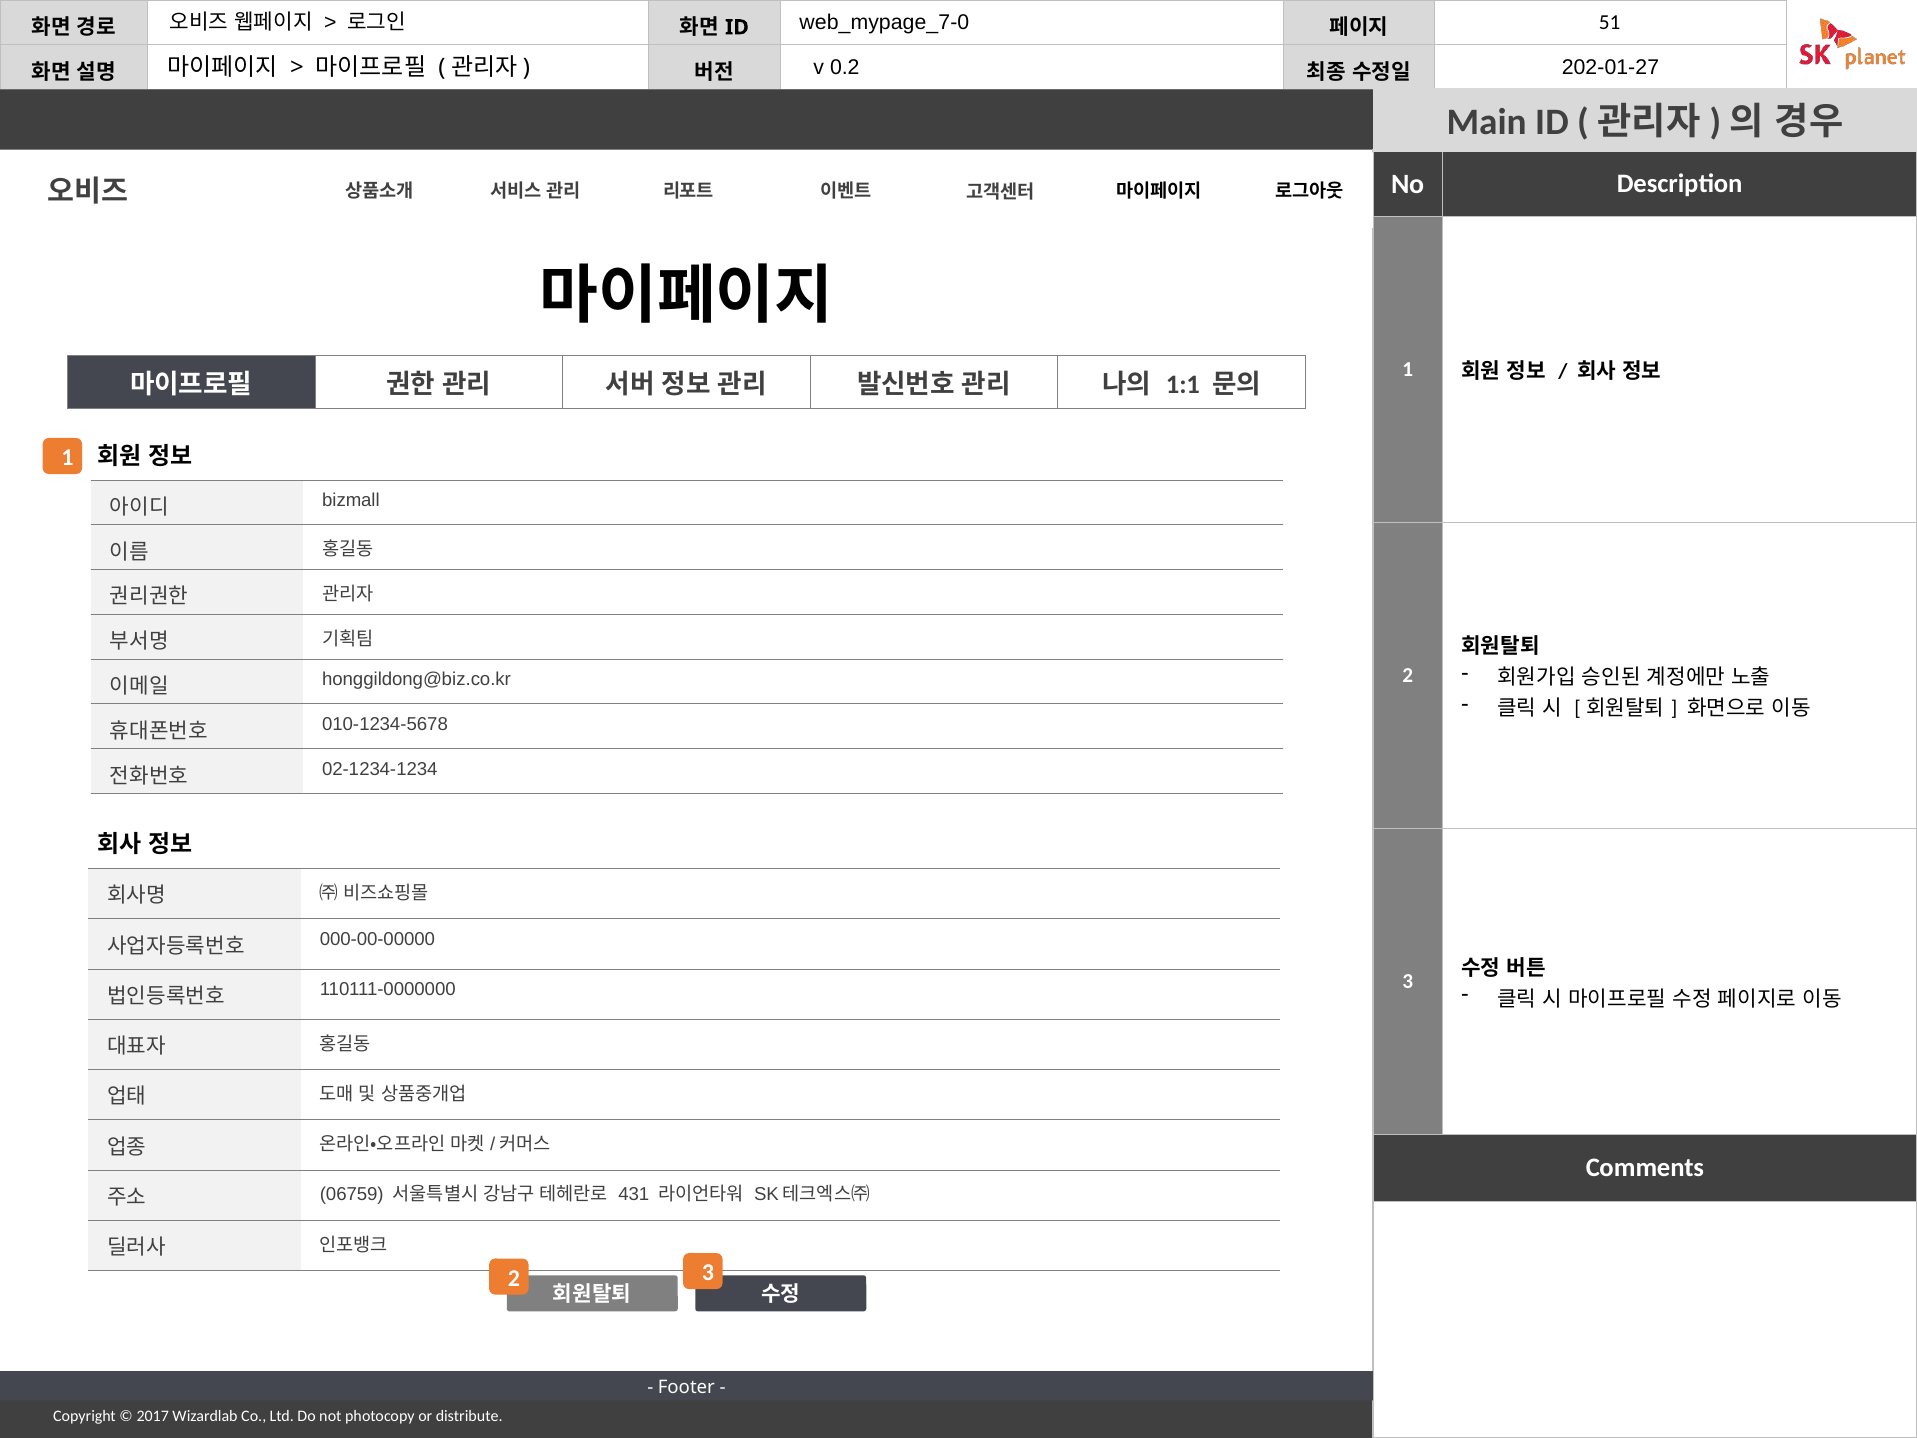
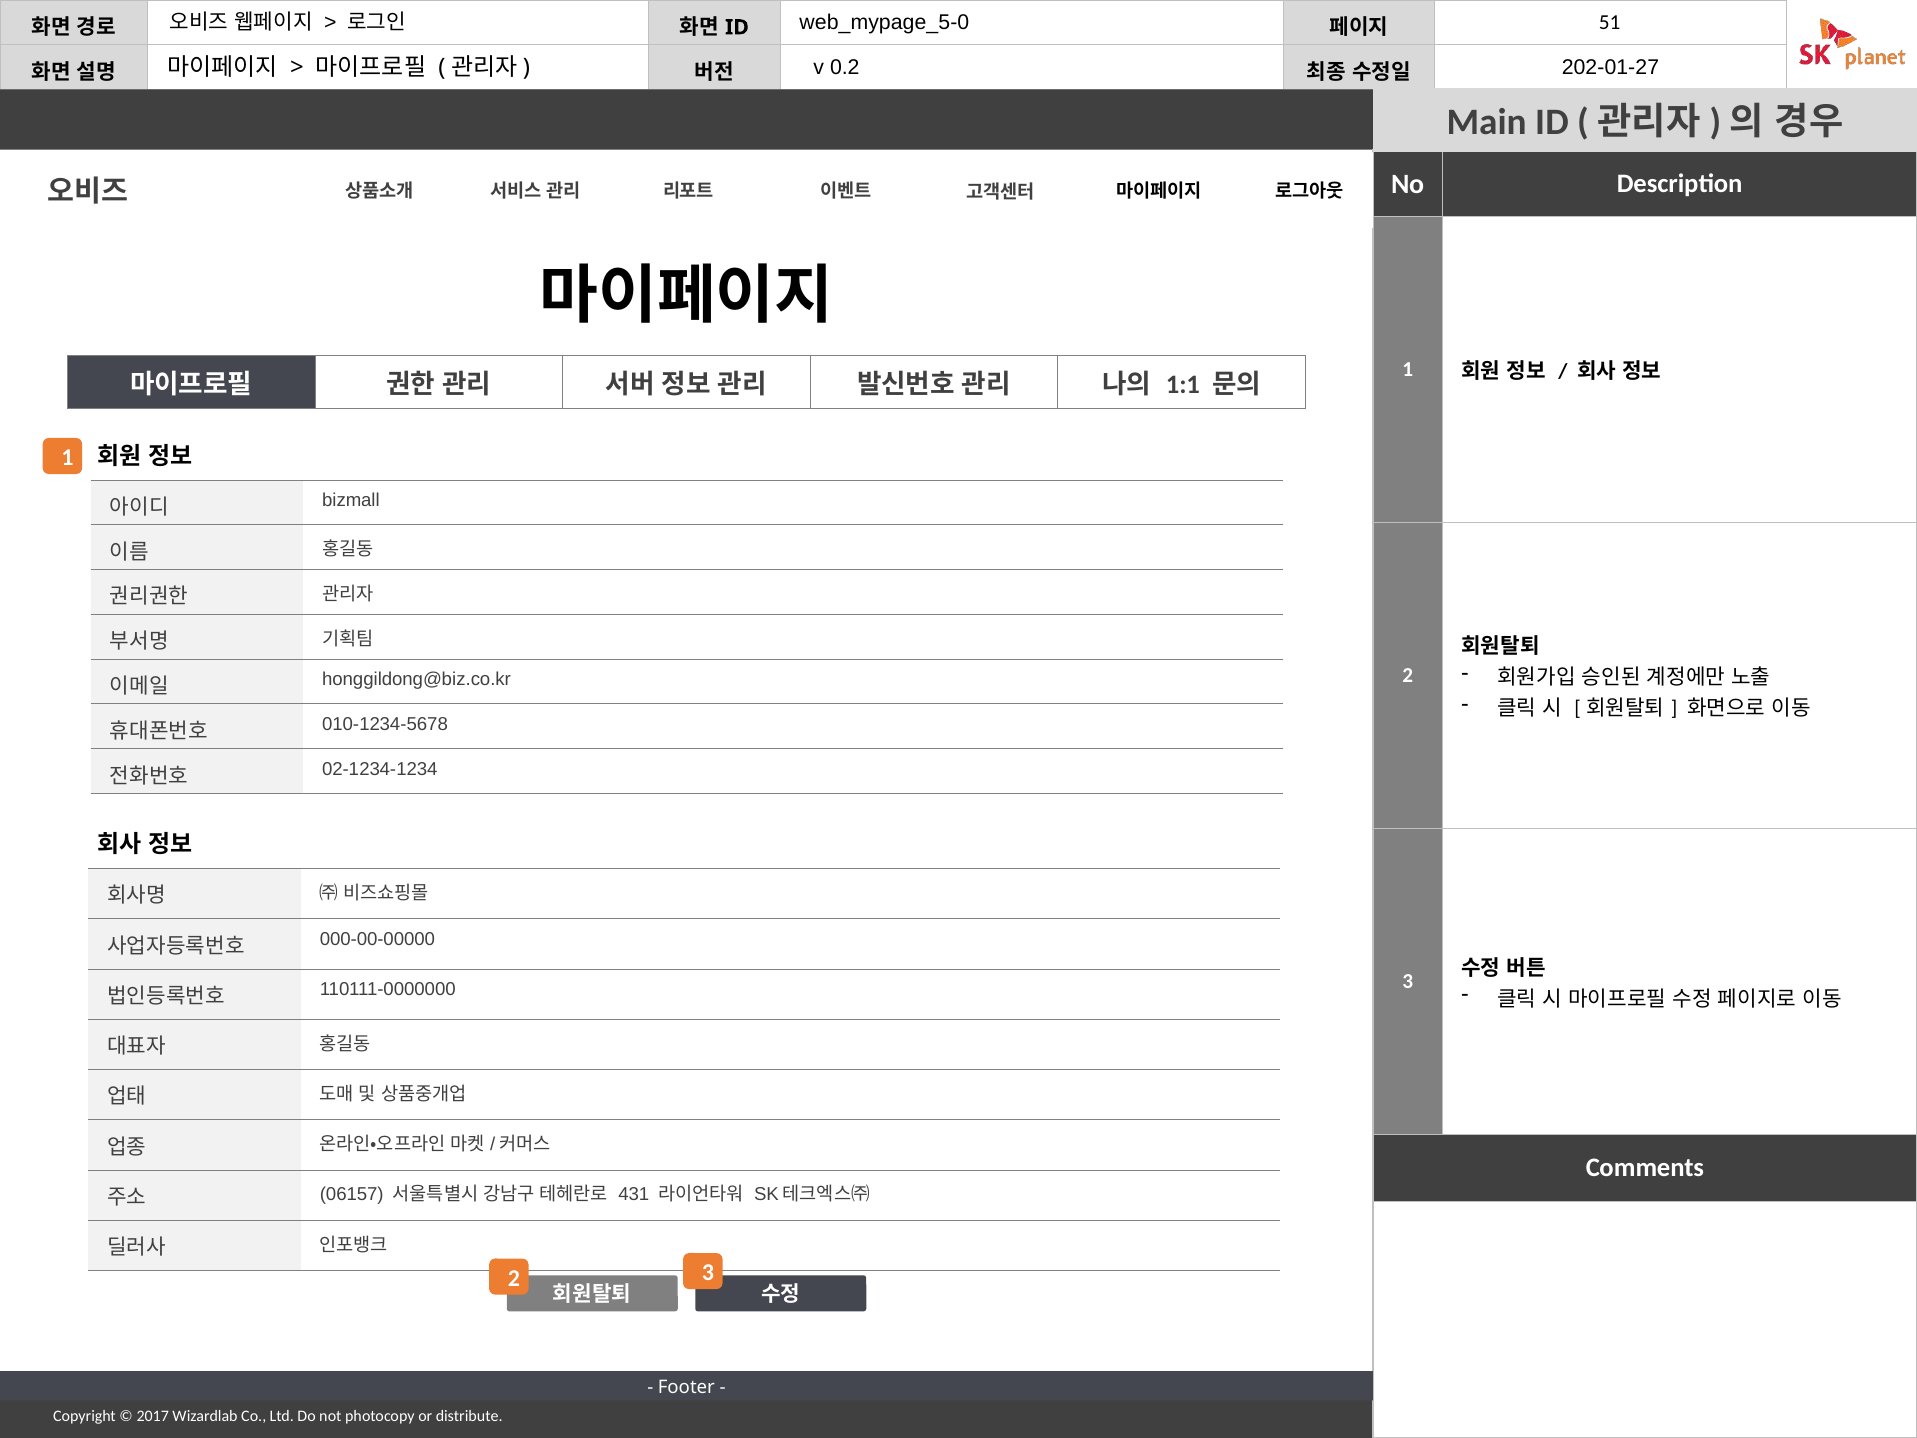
web_mypage_7-0: web_mypage_7-0 -> web_mypage_5-0
06759: 06759 -> 06157
